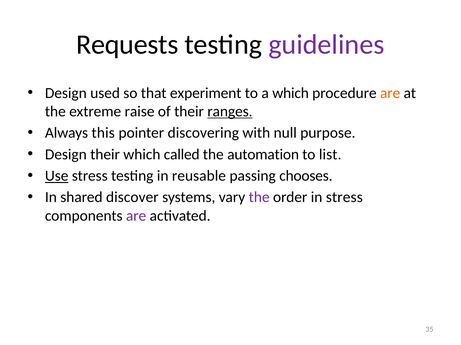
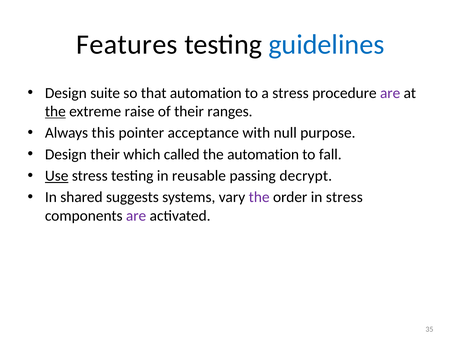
Requests: Requests -> Features
guidelines colour: purple -> blue
used: used -> suite
that experiment: experiment -> automation
a which: which -> stress
are at (390, 93) colour: orange -> purple
the at (55, 112) underline: none -> present
ranges underline: present -> none
discovering: discovering -> acceptance
list: list -> fall
chooses: chooses -> decrypt
discover: discover -> suggests
